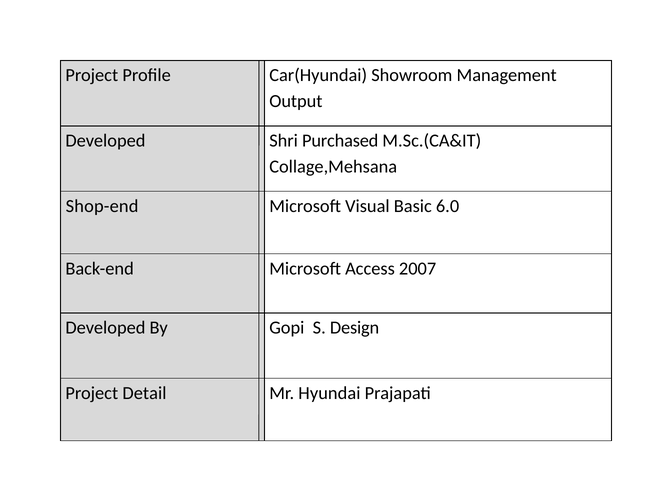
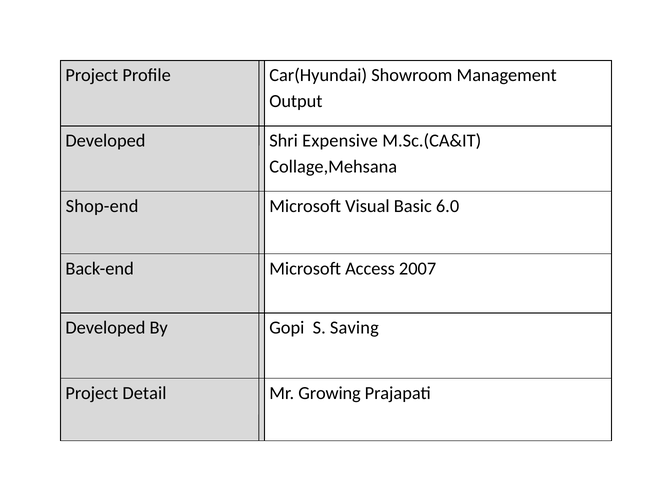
Purchased: Purchased -> Expensive
Design: Design -> Saving
Hyundai: Hyundai -> Growing
